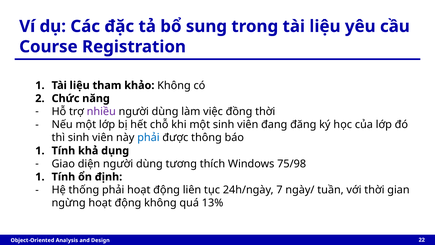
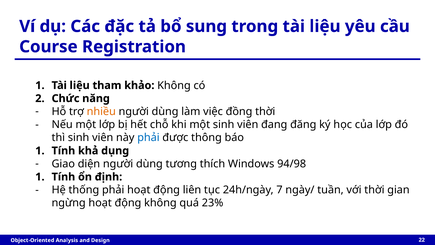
nhiều colour: purple -> orange
75/98: 75/98 -> 94/98
13%: 13% -> 23%
